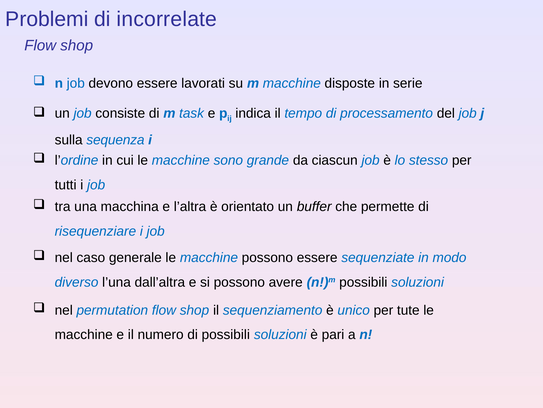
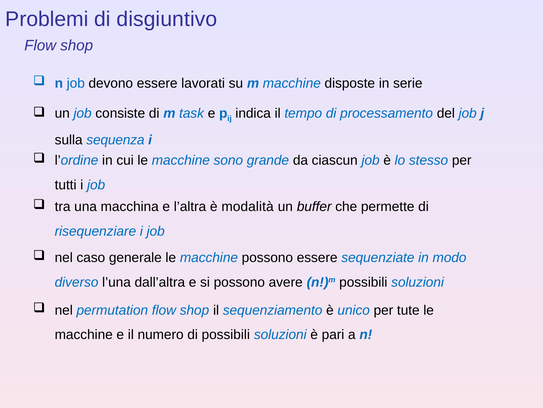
incorrelate: incorrelate -> disgiuntivo
orientato: orientato -> modalità
